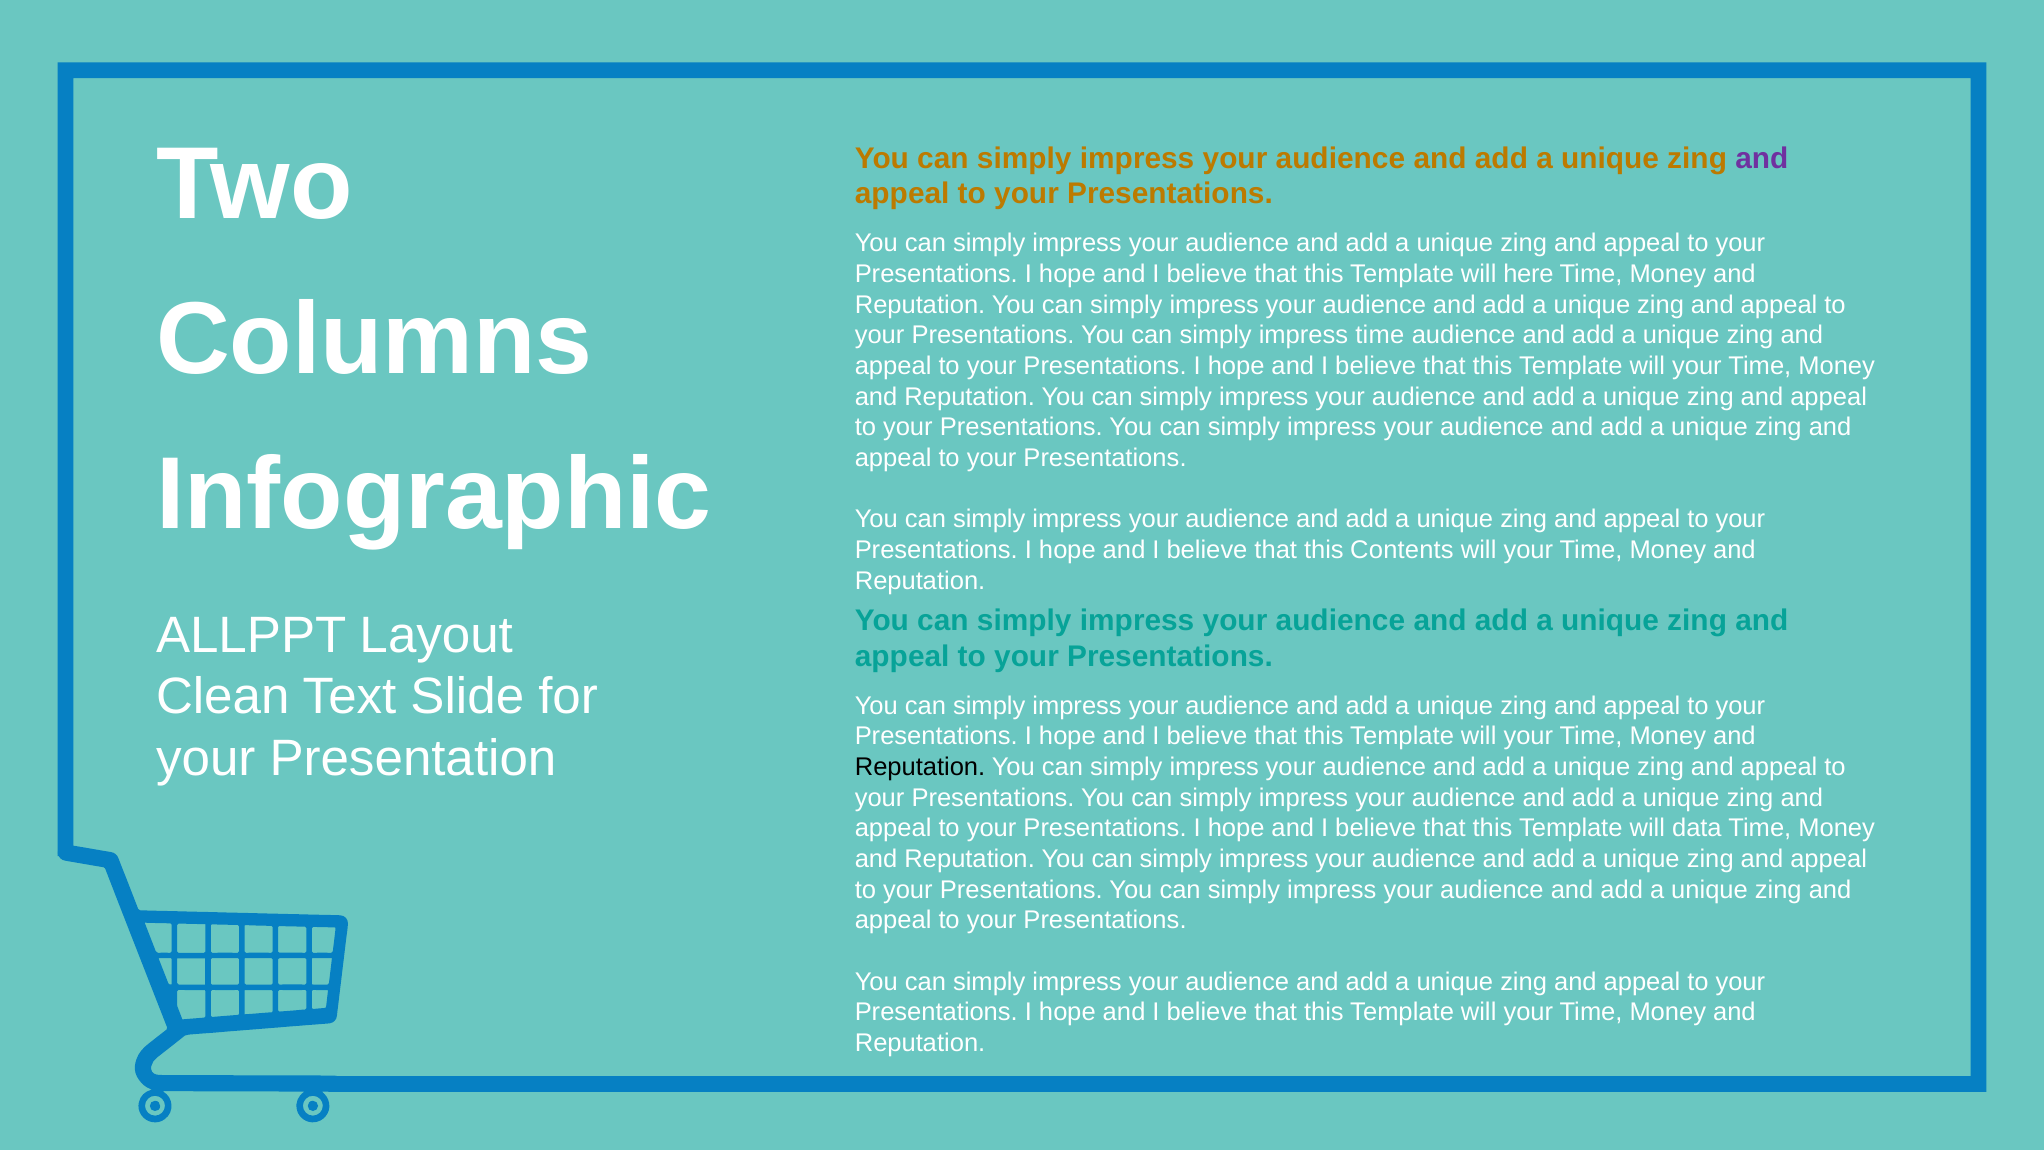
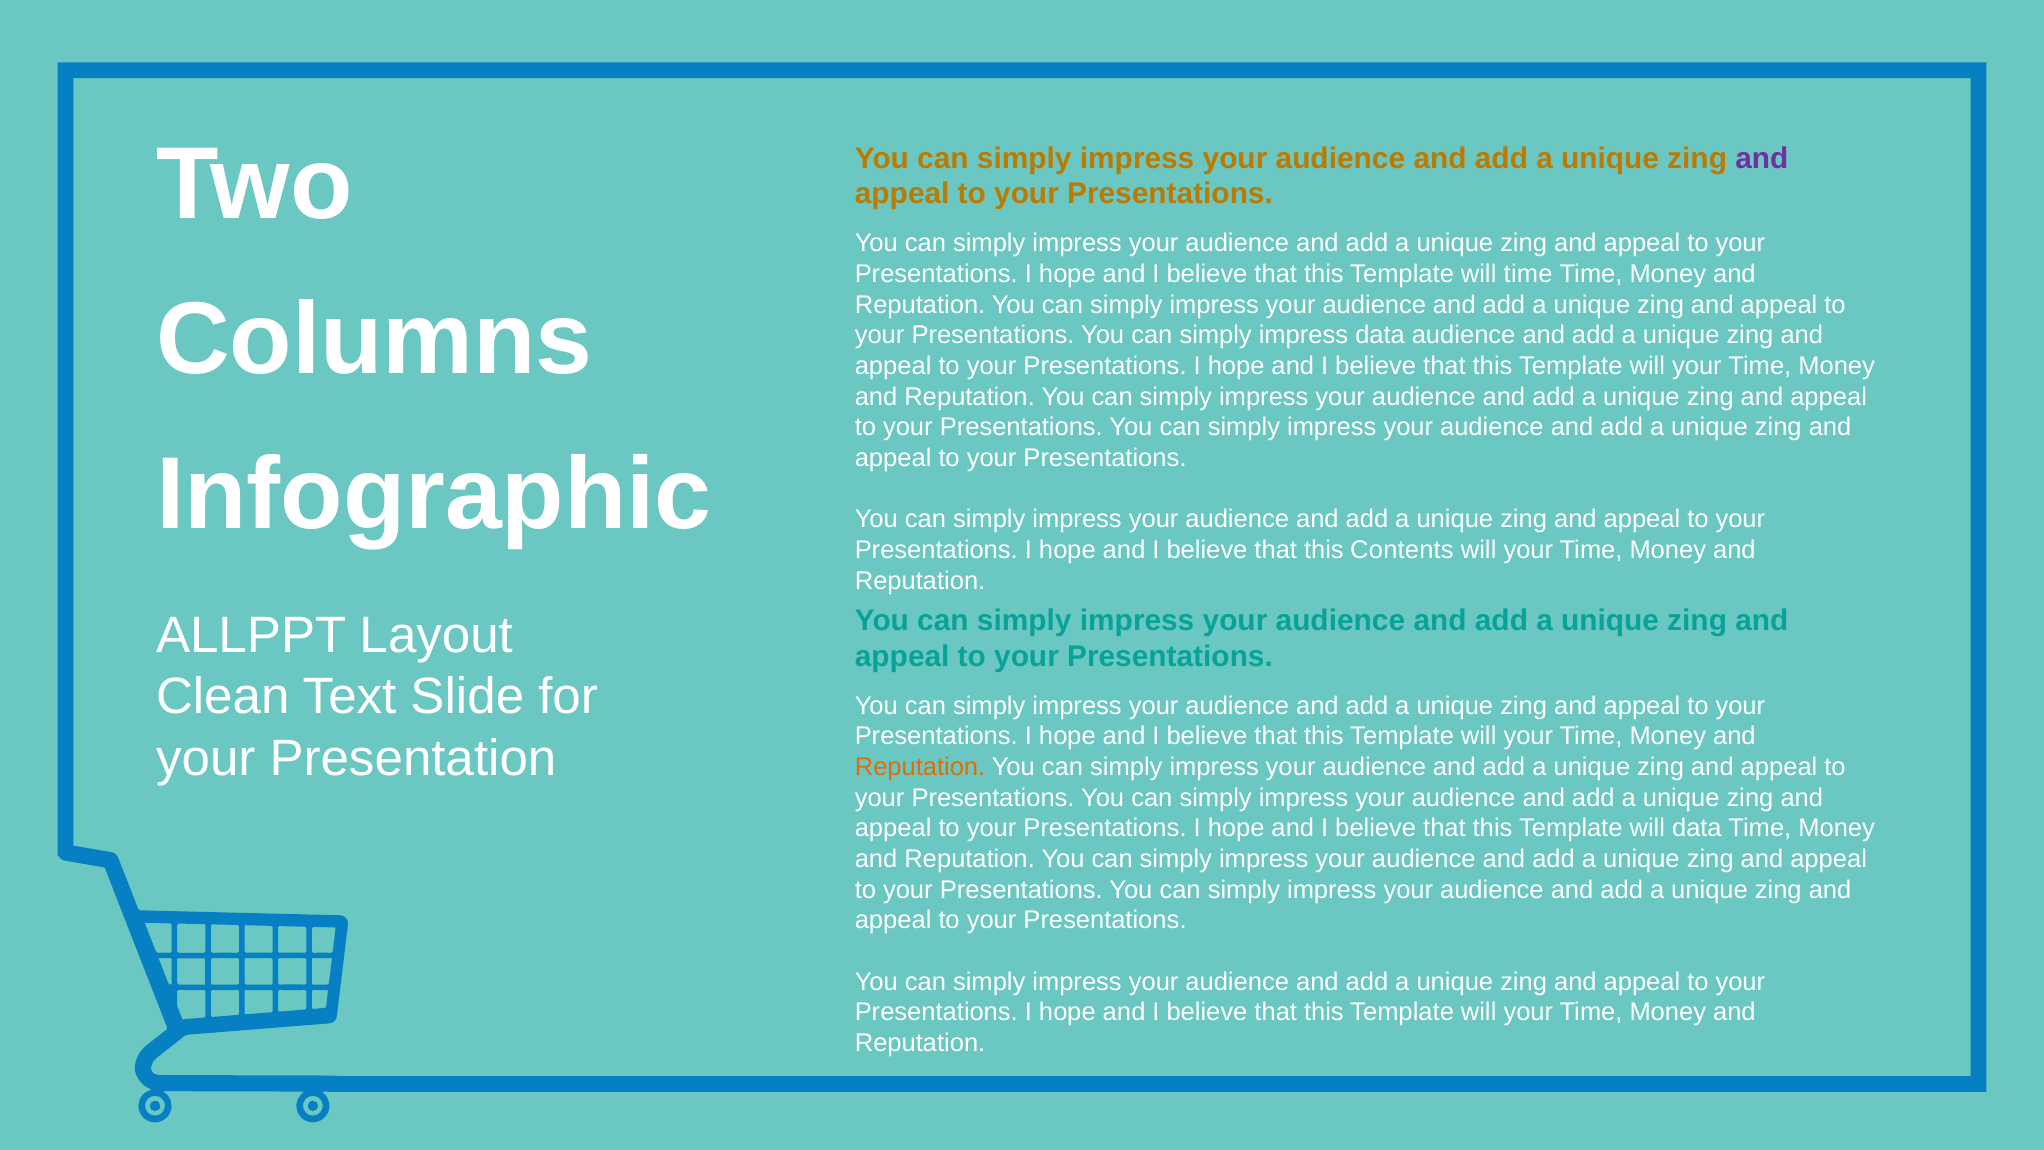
will here: here -> time
impress time: time -> data
Reputation at (920, 767) colour: black -> orange
